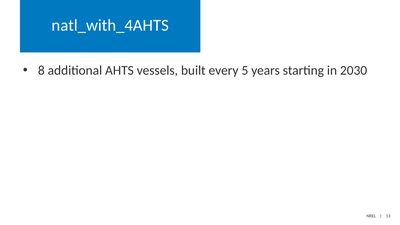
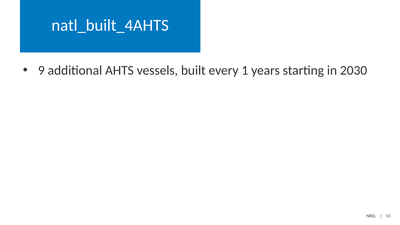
natl_with_4AHTS: natl_with_4AHTS -> natl_built_4AHTS
8: 8 -> 9
5: 5 -> 1
